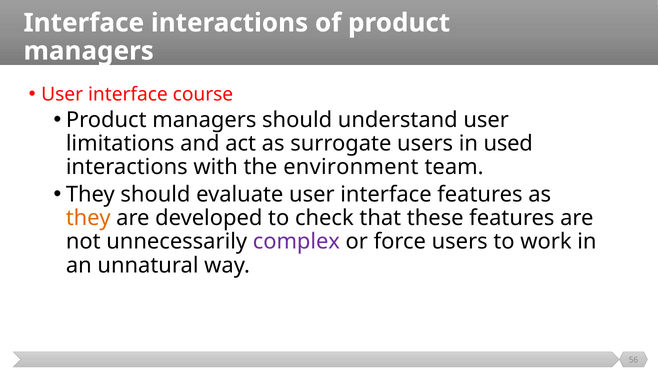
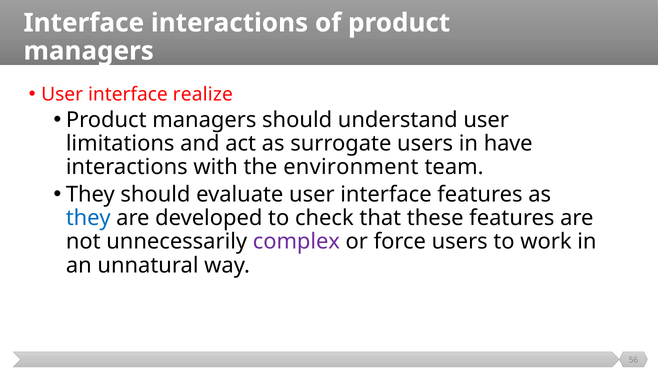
course: course -> realize
used: used -> have
they at (88, 218) colour: orange -> blue
